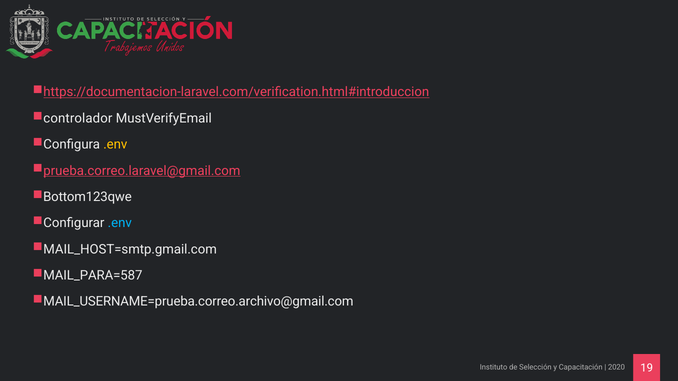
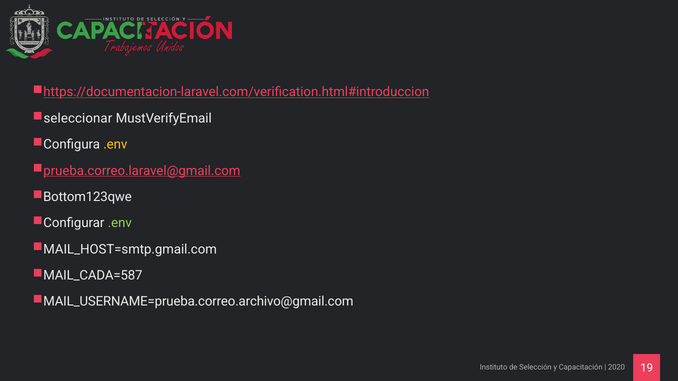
controlador: controlador -> seleccionar
.env at (120, 223) colour: light blue -> light green
MAIL_PARA=587: MAIL_PARA=587 -> MAIL_CADA=587
